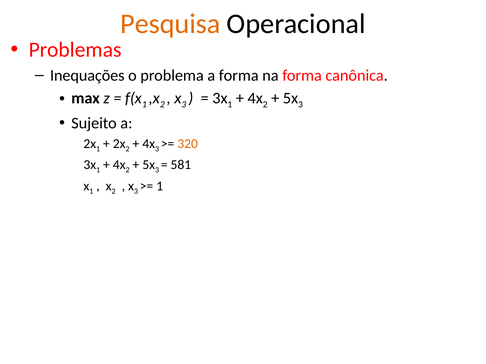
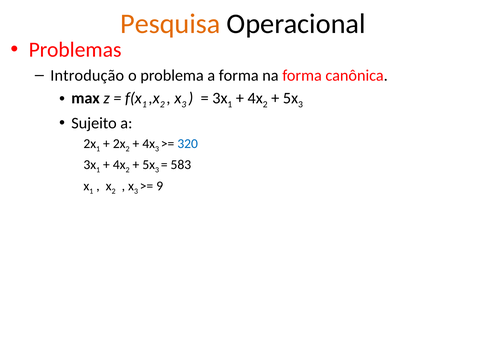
Inequações: Inequações -> Introdução
320 colour: orange -> blue
581: 581 -> 583
1 at (160, 186): 1 -> 9
